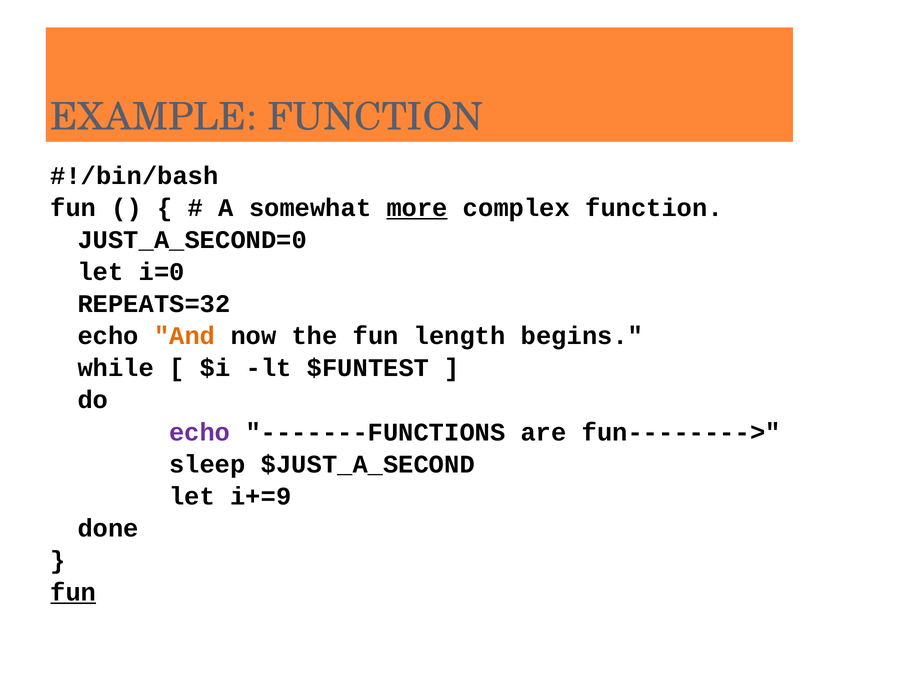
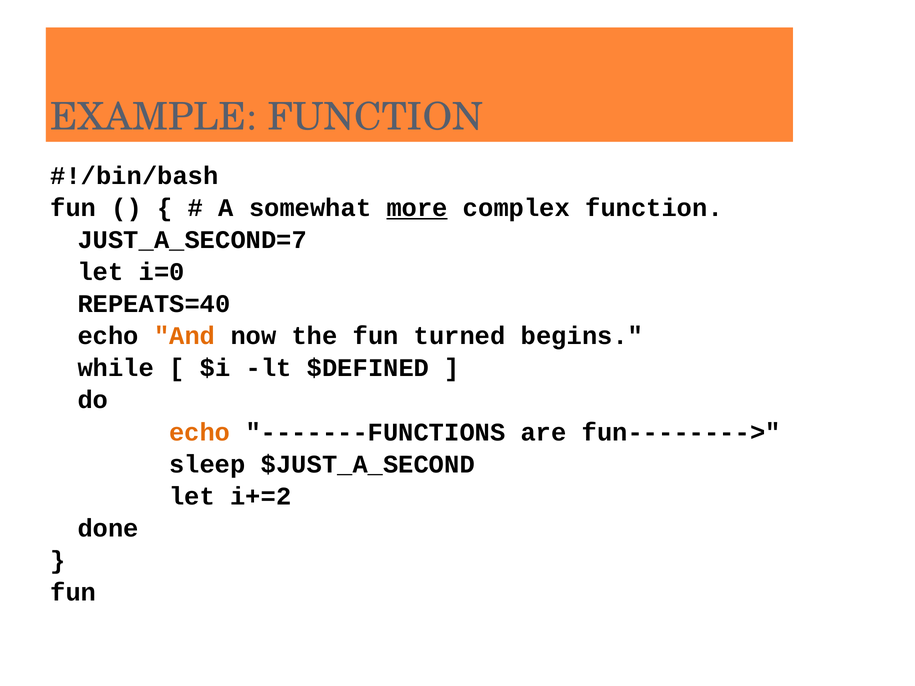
JUST_A_SECOND=0: JUST_A_SECOND=0 -> JUST_A_SECOND=7
REPEATS=32: REPEATS=32 -> REPEATS=40
length: length -> turned
$FUNTEST: $FUNTEST -> $DEFINED
echo at (200, 432) colour: purple -> orange
i+=9: i+=9 -> i+=2
fun at (73, 593) underline: present -> none
